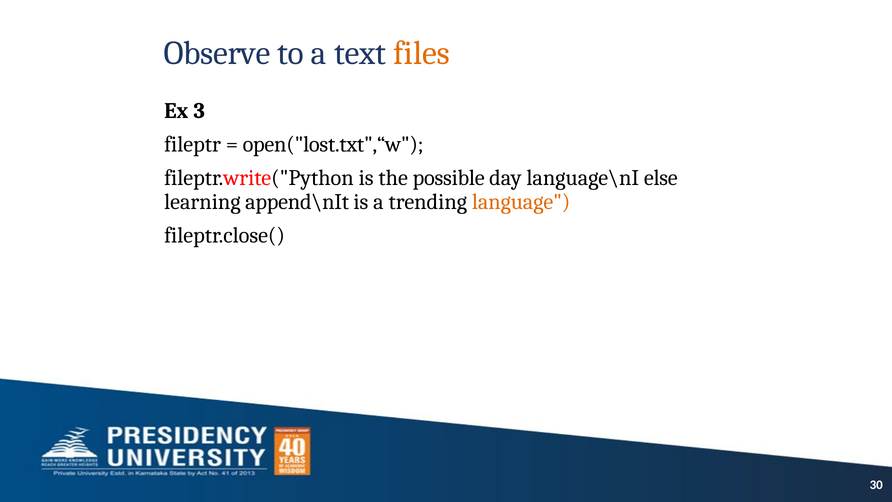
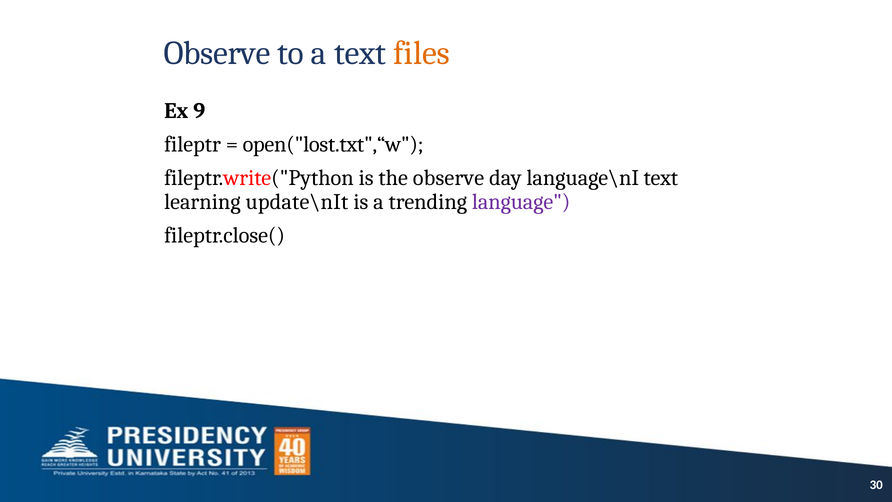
3: 3 -> 9
the possible: possible -> observe
language\nI else: else -> text
append\nIt: append\nIt -> update\nIt
language colour: orange -> purple
